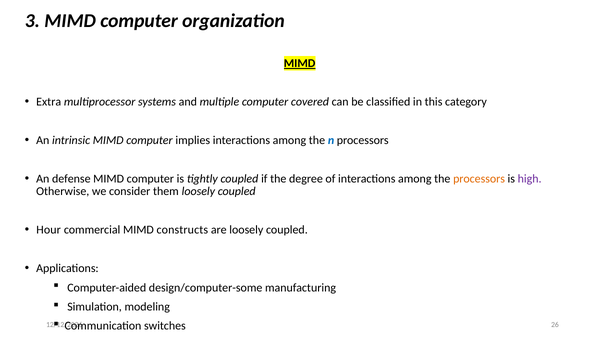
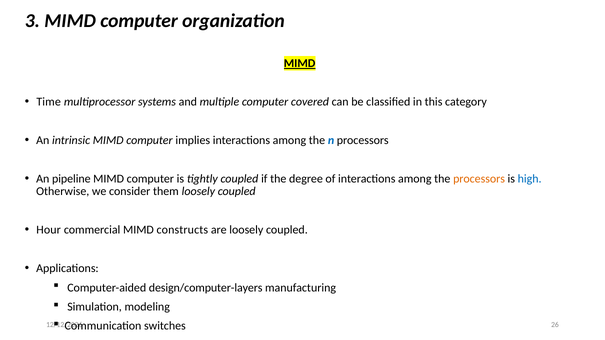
Extra: Extra -> Time
defense: defense -> pipeline
high colour: purple -> blue
design/computer-some: design/computer-some -> design/computer-layers
